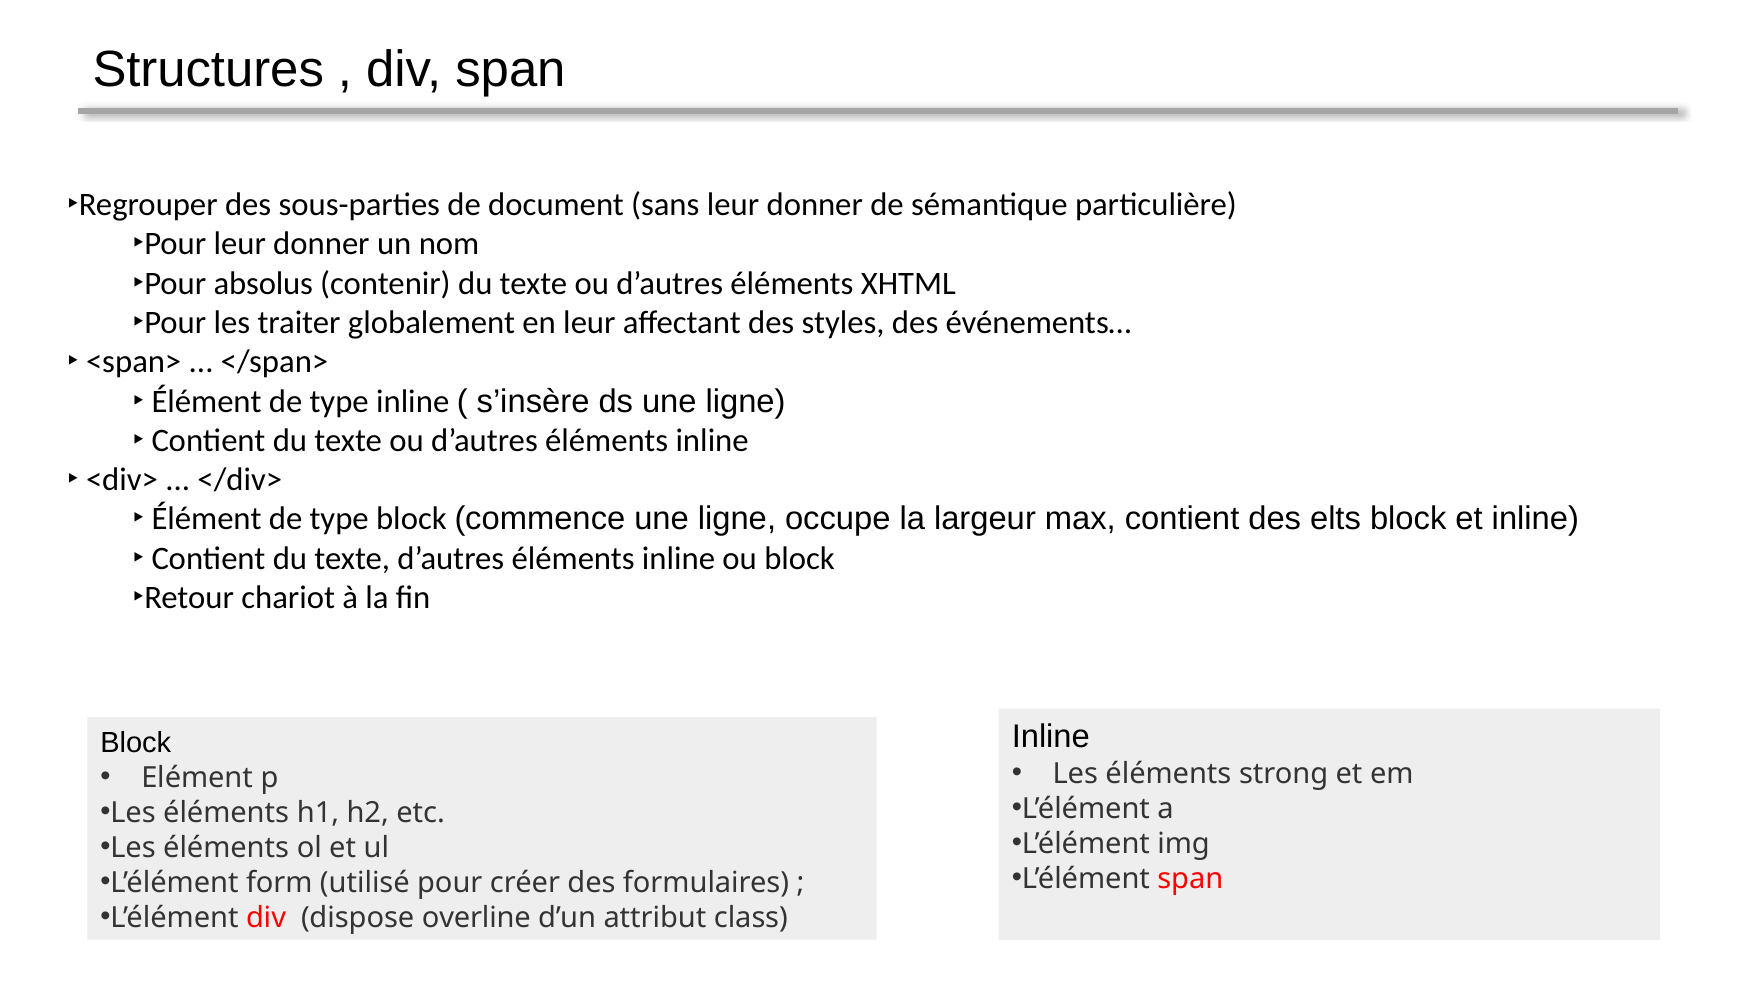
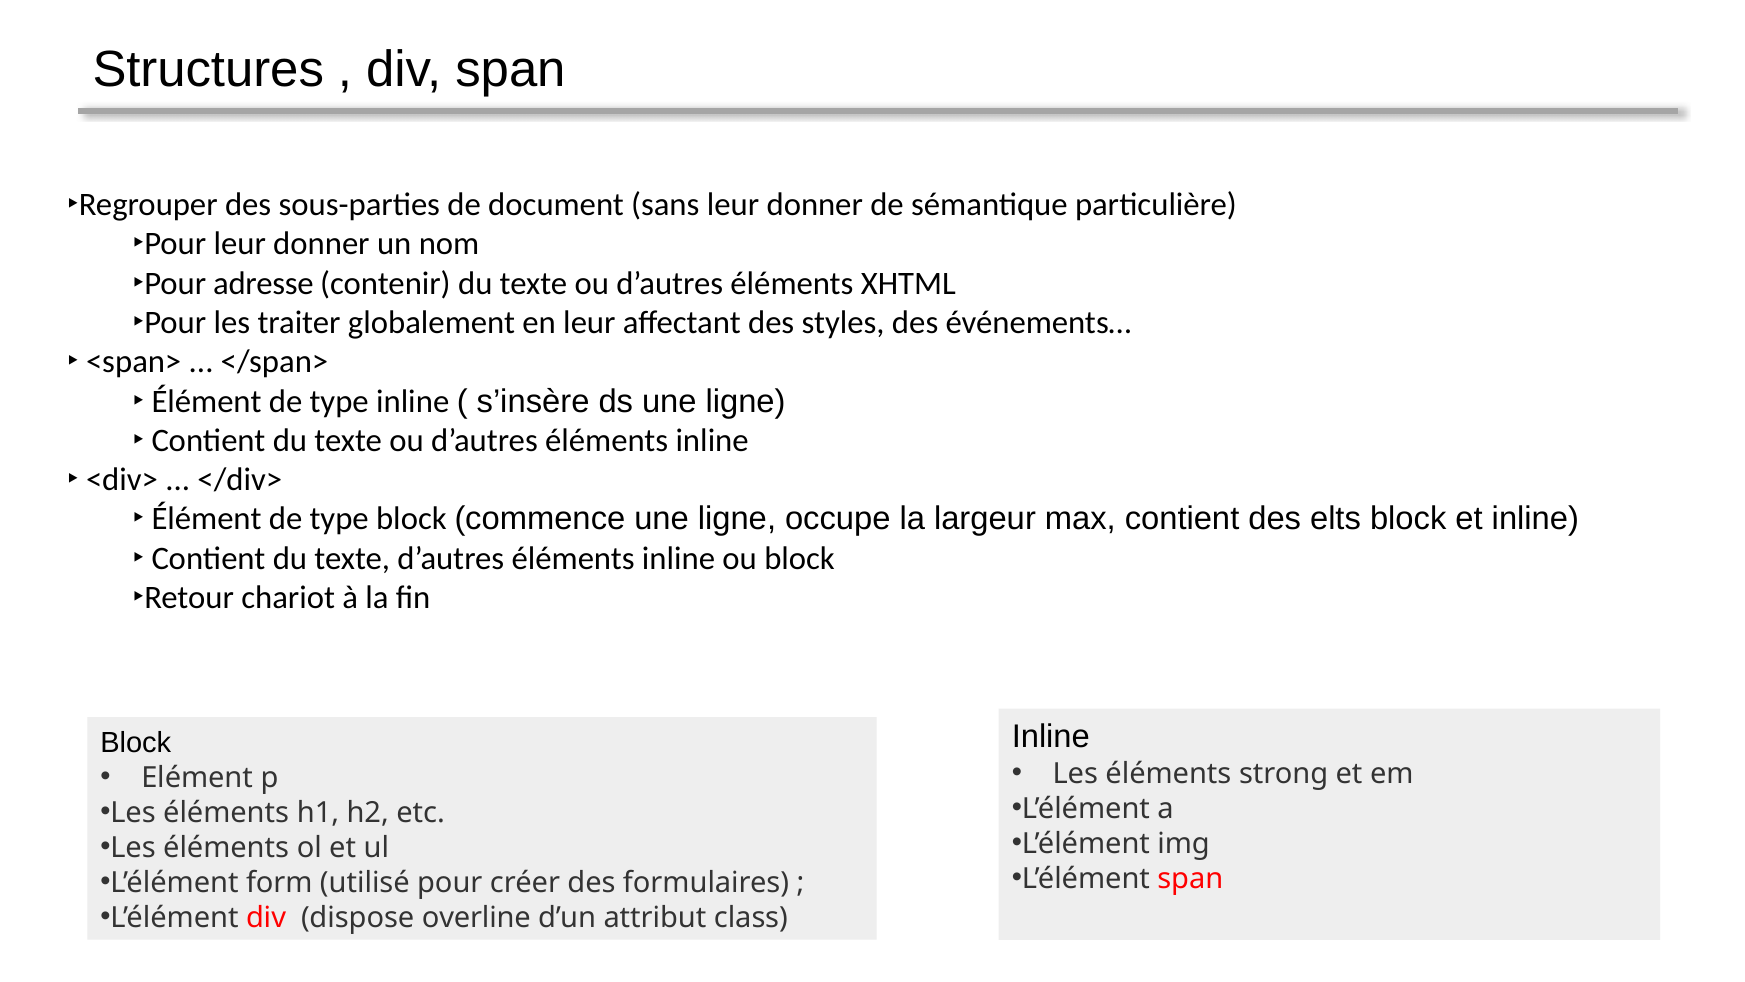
absolus: absolus -> adresse
